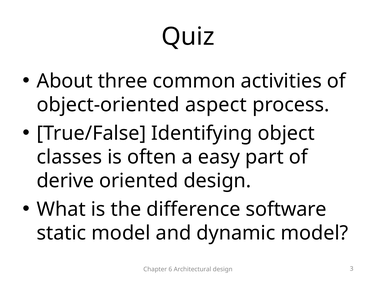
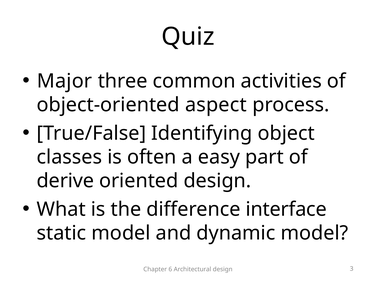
About: About -> Major
software: software -> interface
